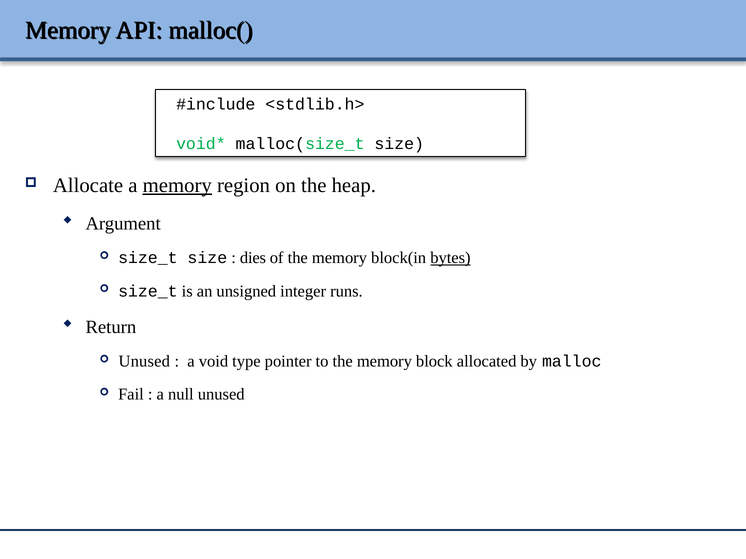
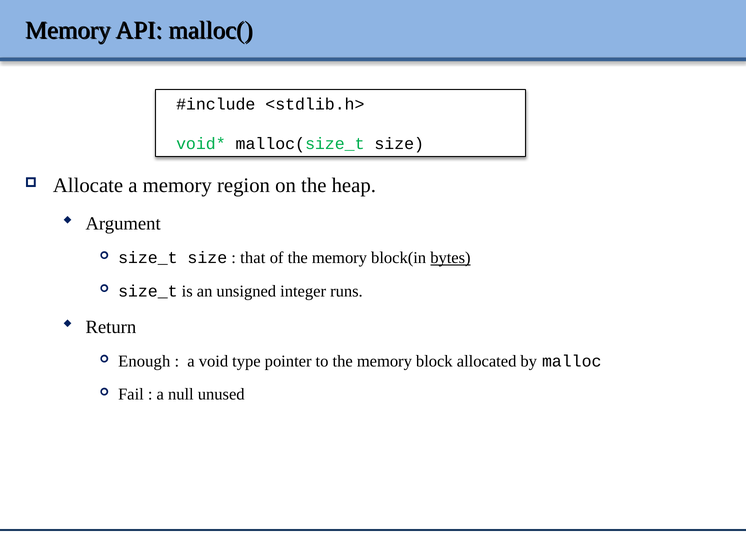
memory at (177, 186) underline: present -> none
dies: dies -> that
Unused at (144, 362): Unused -> Enough
